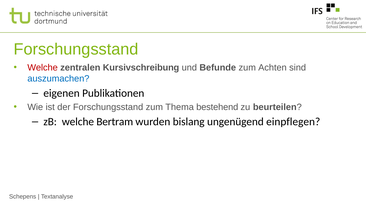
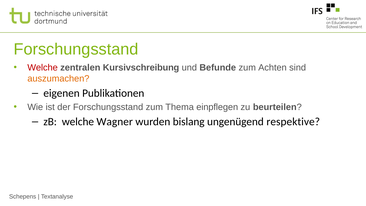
auszumachen colour: blue -> orange
bestehend: bestehend -> einpflegen
Bertram: Bertram -> Wagner
einpflegen: einpflegen -> respektive
